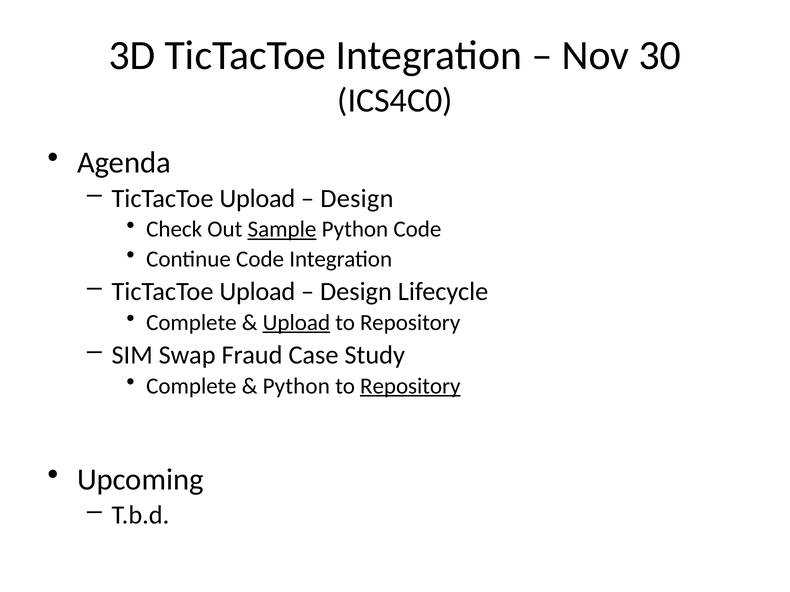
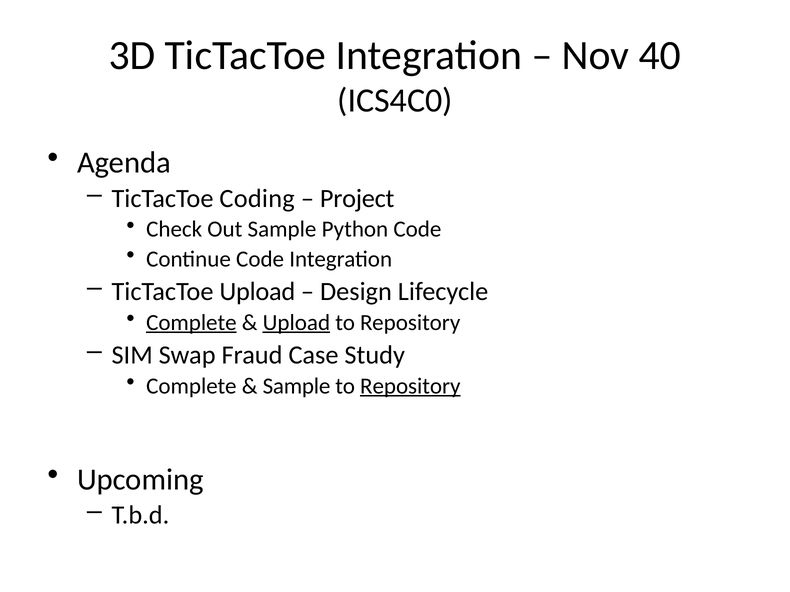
30: 30 -> 40
Upload at (257, 199): Upload -> Coding
Design at (357, 199): Design -> Project
Sample at (282, 230) underline: present -> none
Complete at (191, 323) underline: none -> present
Python at (296, 386): Python -> Sample
